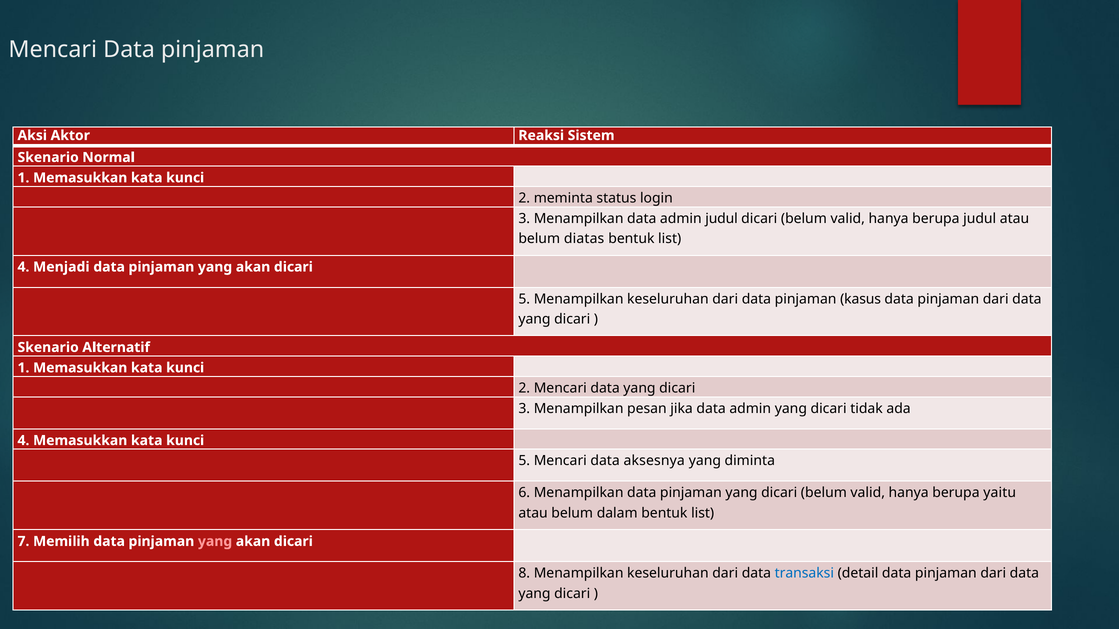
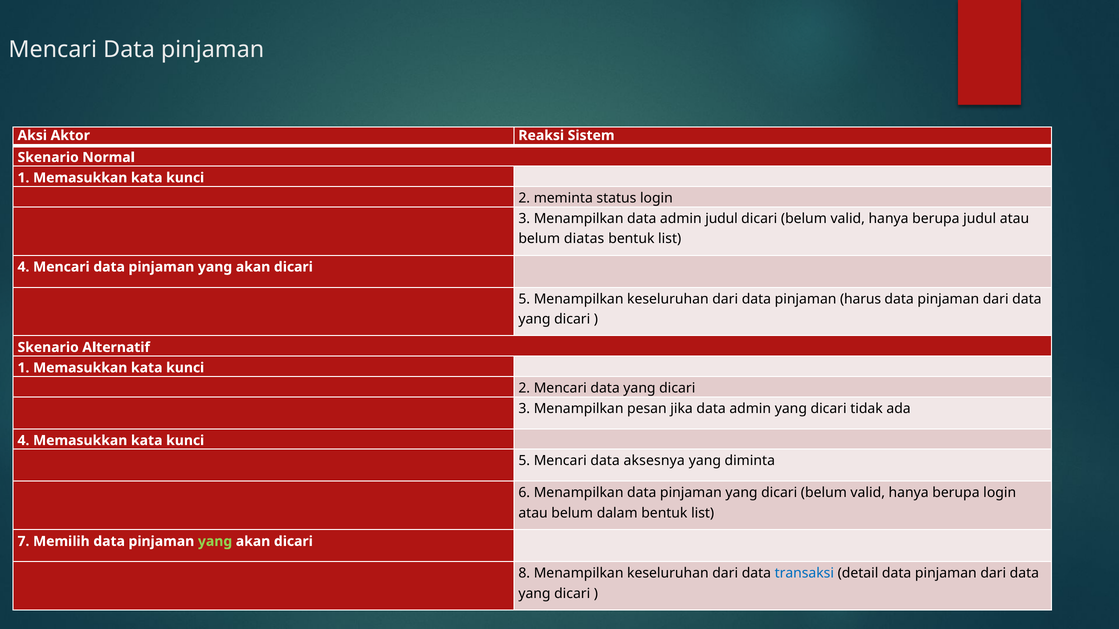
4 Menjadi: Menjadi -> Mencari
kasus: kasus -> harus
berupa yaitu: yaitu -> login
yang at (215, 542) colour: pink -> light green
